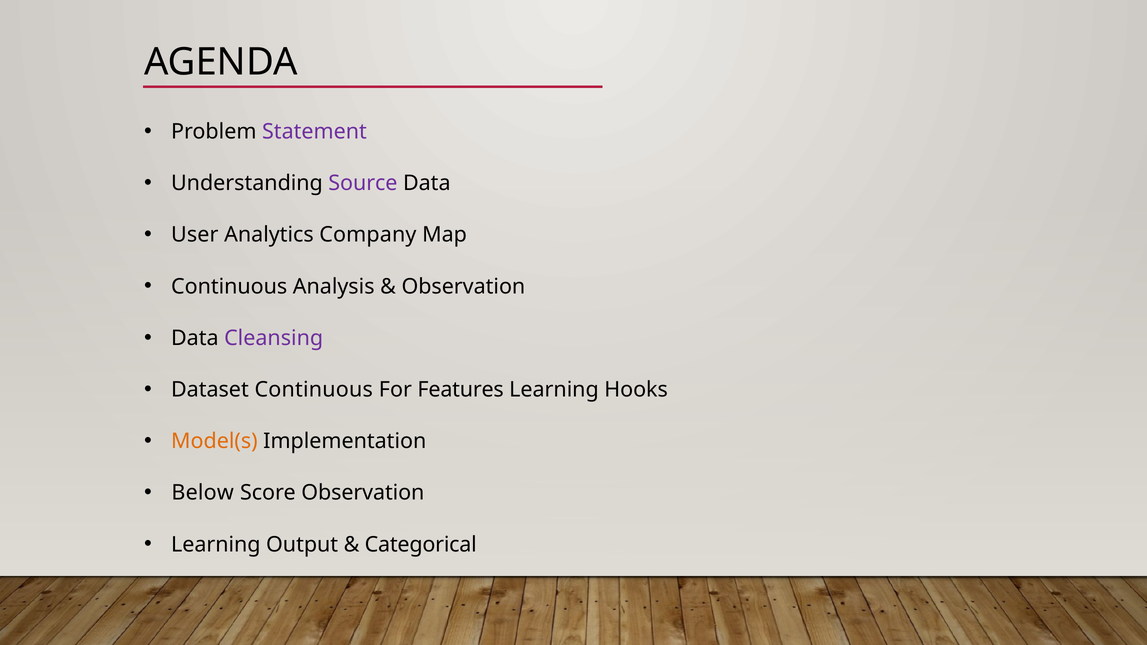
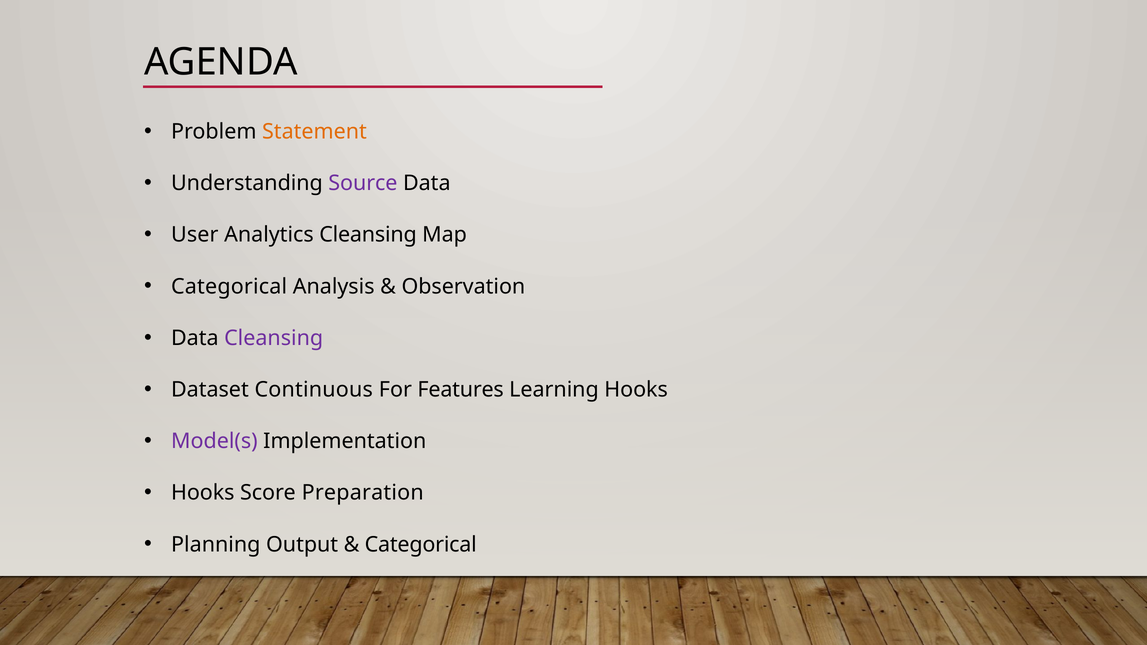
Statement colour: purple -> orange
Analytics Company: Company -> Cleansing
Continuous at (229, 287): Continuous -> Categorical
Model(s colour: orange -> purple
Below at (203, 493): Below -> Hooks
Score Observation: Observation -> Preparation
Learning at (216, 545): Learning -> Planning
